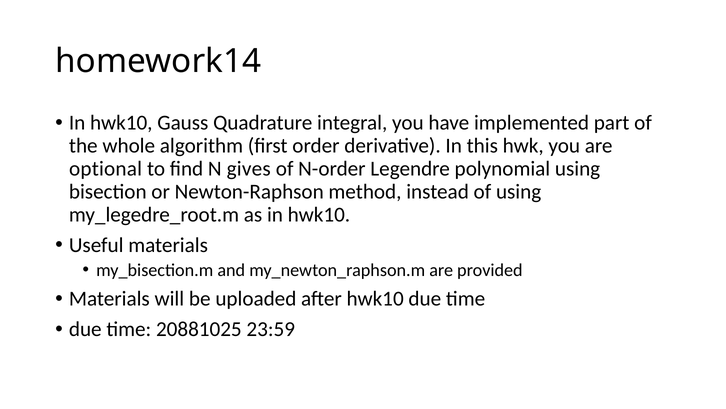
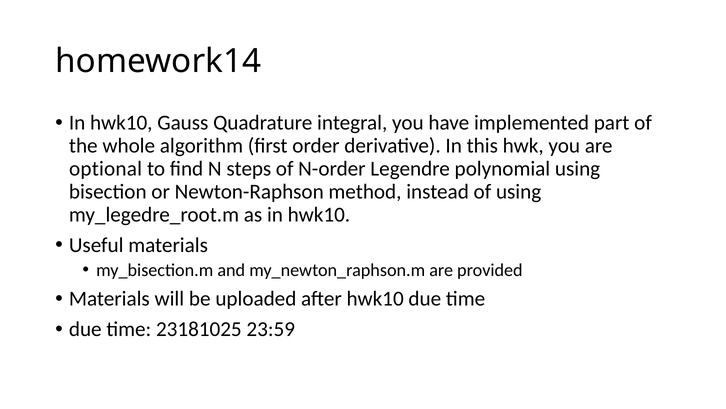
gives: gives -> steps
20881025: 20881025 -> 23181025
